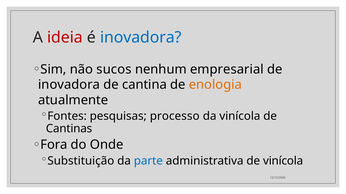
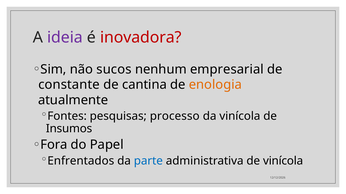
ideia colour: red -> purple
inovadora at (141, 38) colour: blue -> red
inovadora at (69, 85): inovadora -> constante
Cantinas: Cantinas -> Insumos
Onde: Onde -> Papel
Substituição: Substituição -> Enfrentados
